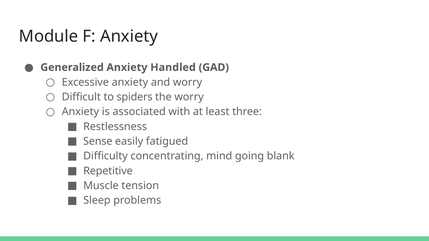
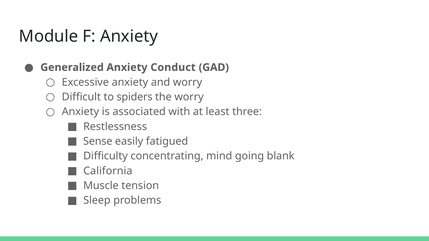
Handled: Handled -> Conduct
Repetitive: Repetitive -> California
